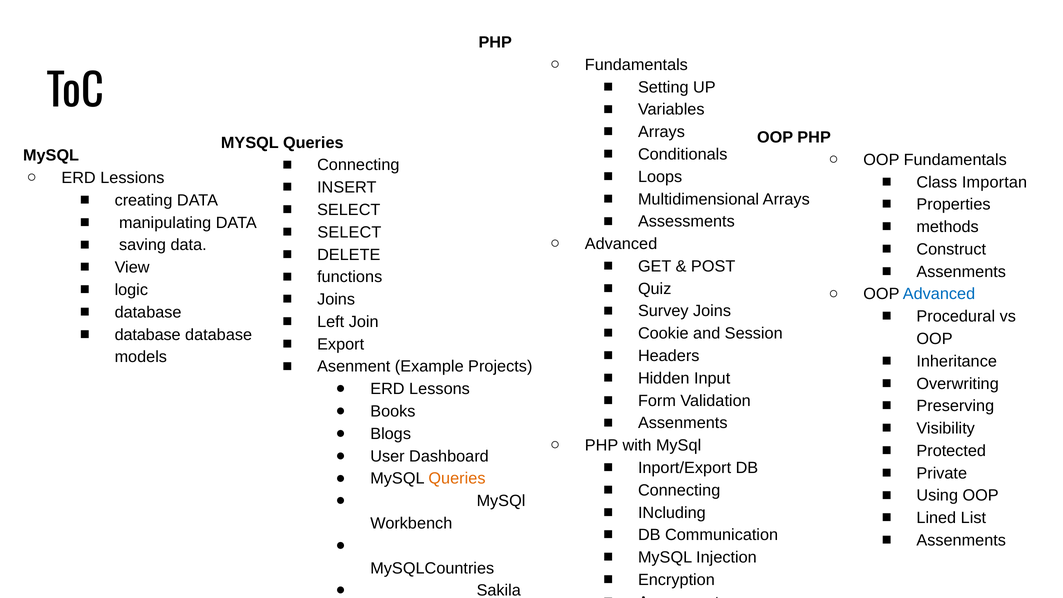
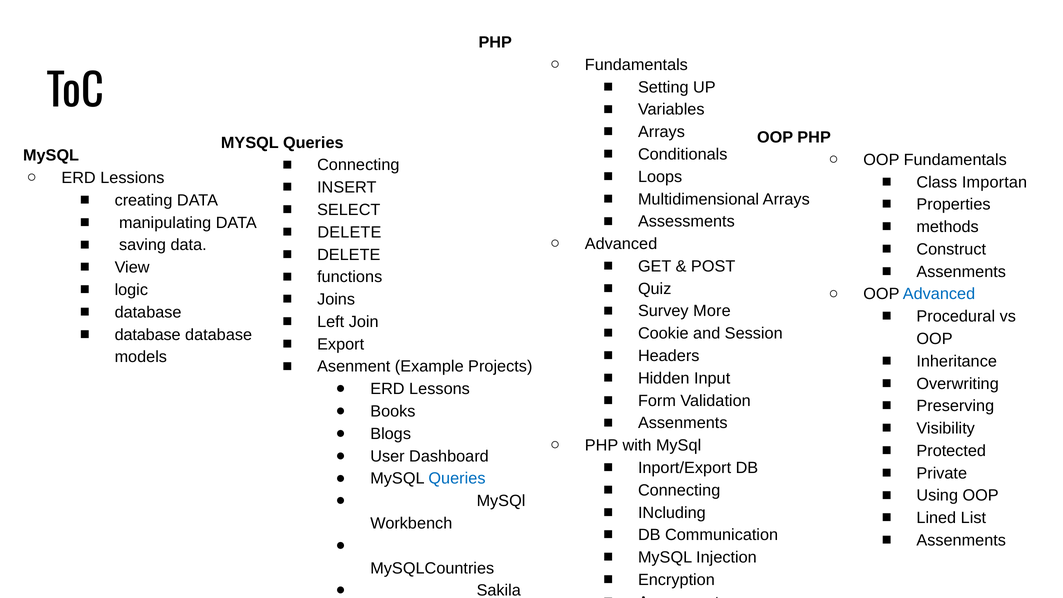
SELECT at (349, 232): SELECT -> DELETE
Survey Joins: Joins -> More
Queries at (457, 479) colour: orange -> blue
